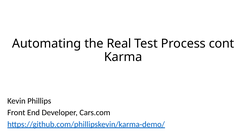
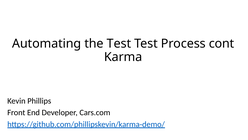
the Real: Real -> Test
